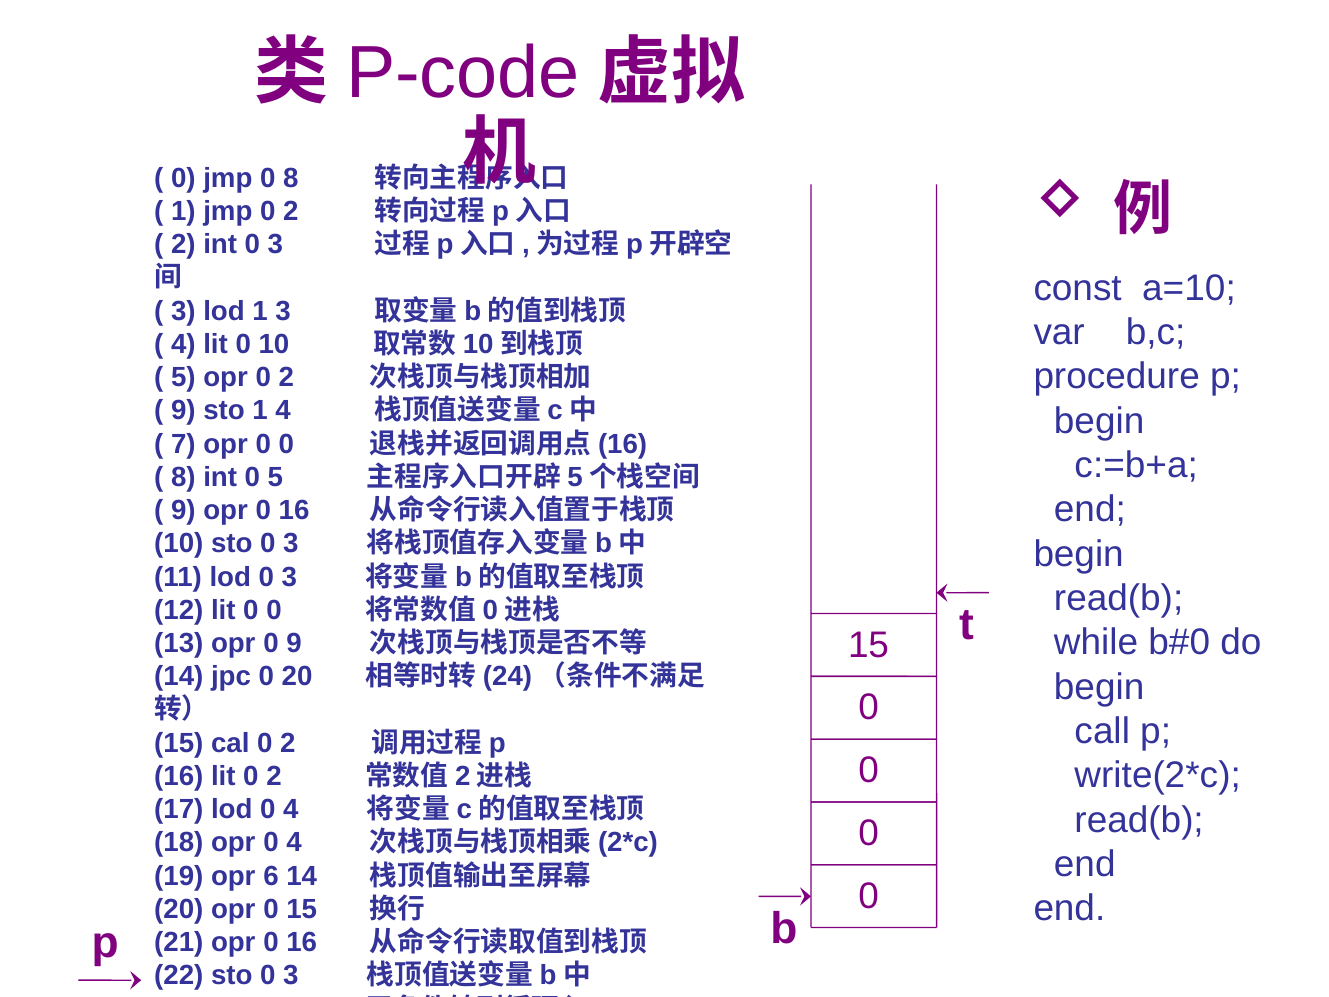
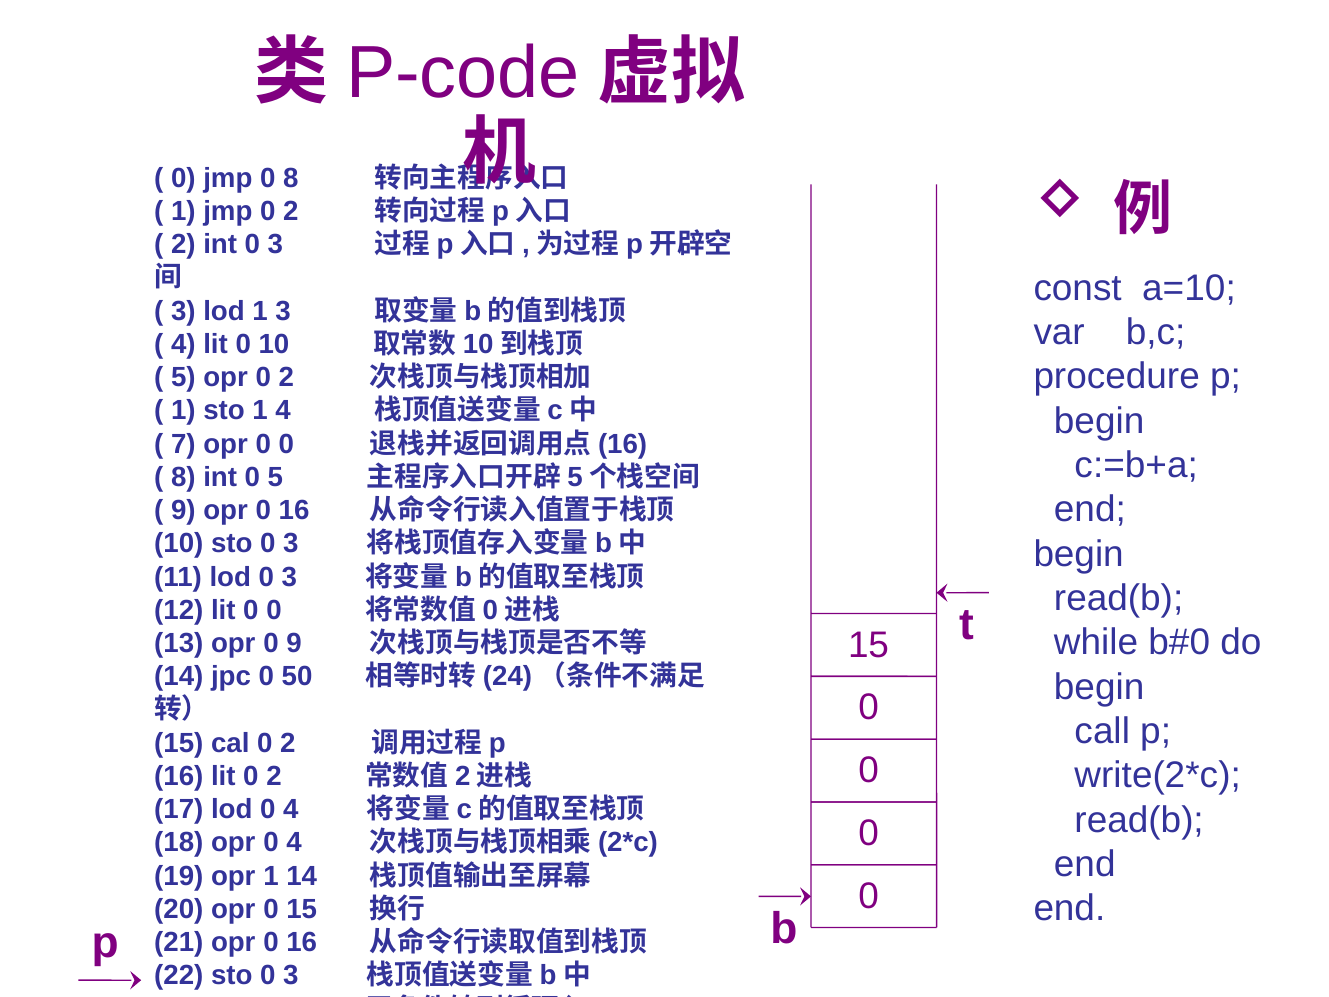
9 at (183, 411): 9 -> 1
0 20: 20 -> 50
opr 6: 6 -> 1
